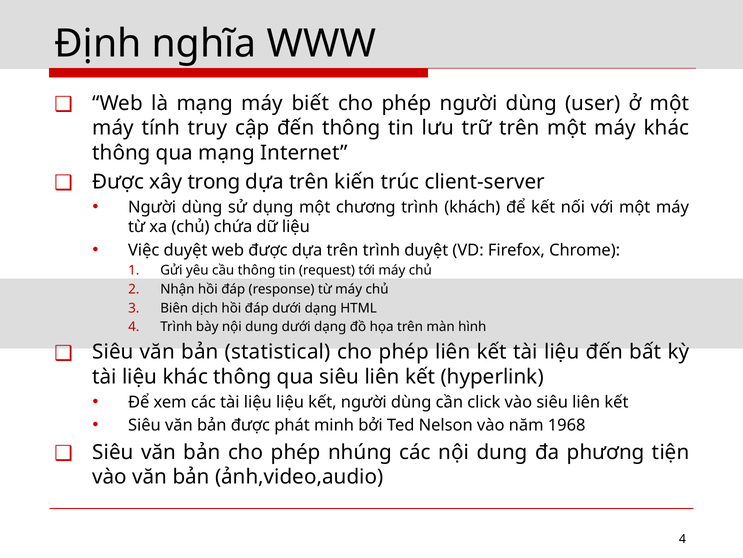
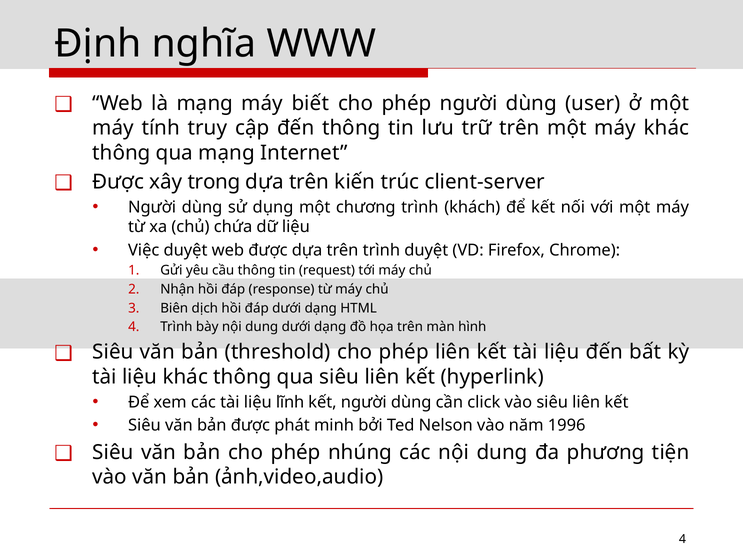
statistical: statistical -> threshold
liệu liệu: liệu -> lĩnh
1968: 1968 -> 1996
